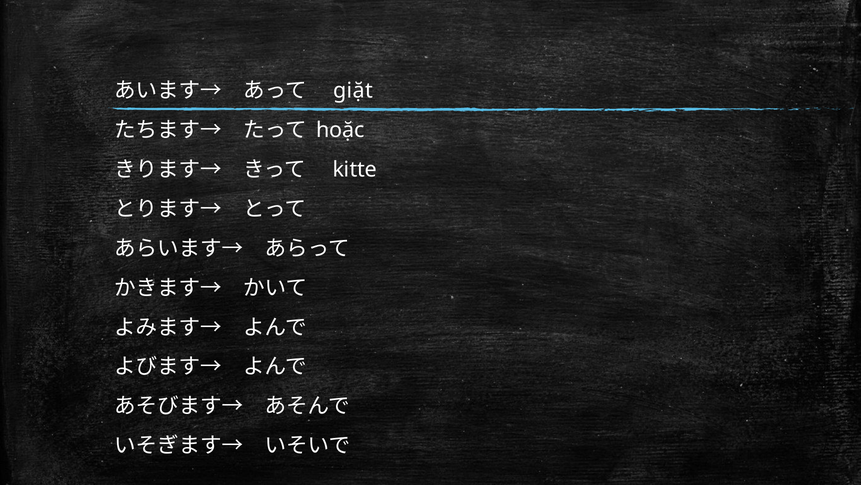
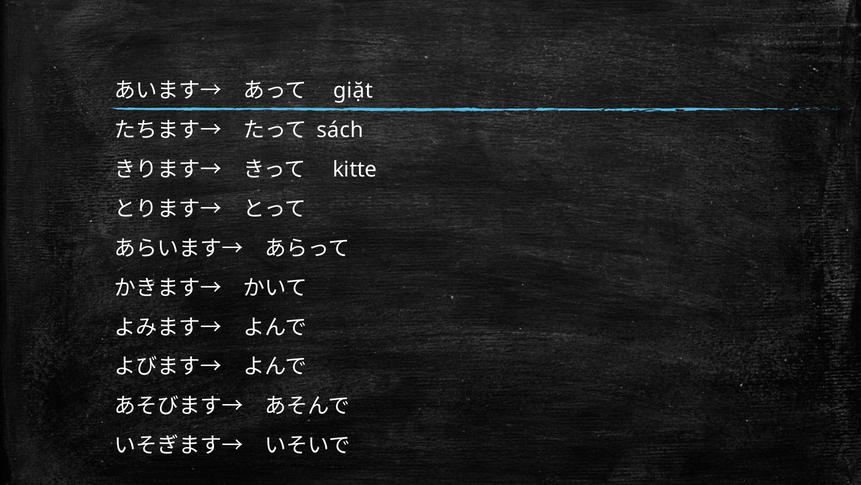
hoặc: hoặc -> sách
